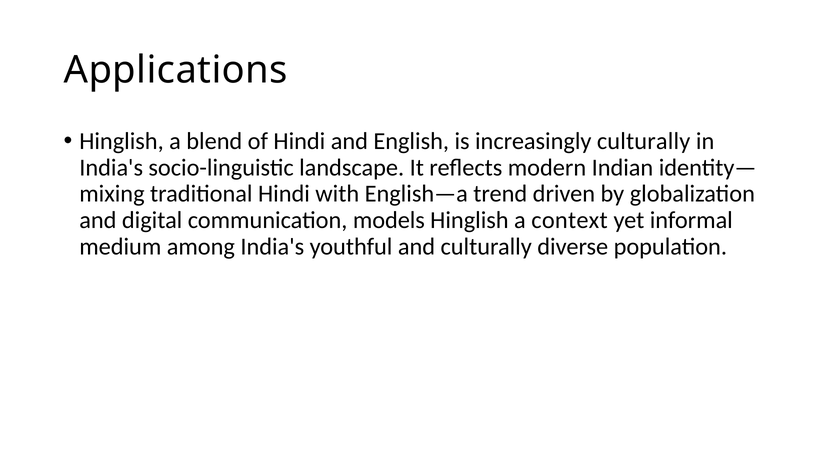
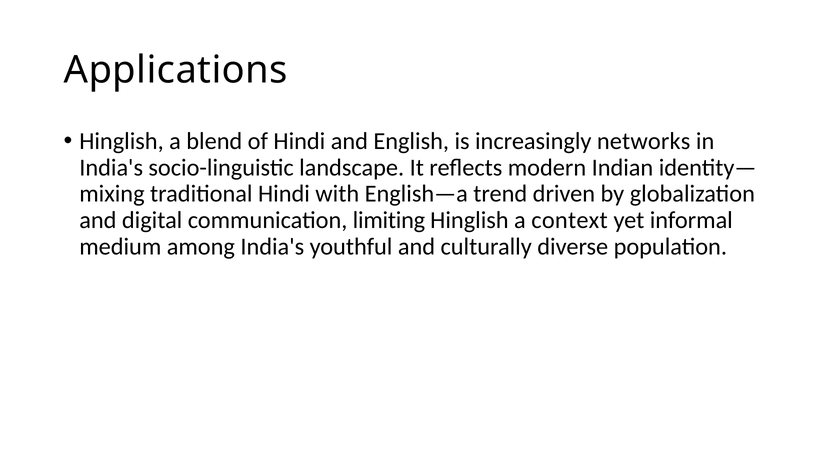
increasingly culturally: culturally -> networks
models: models -> limiting
